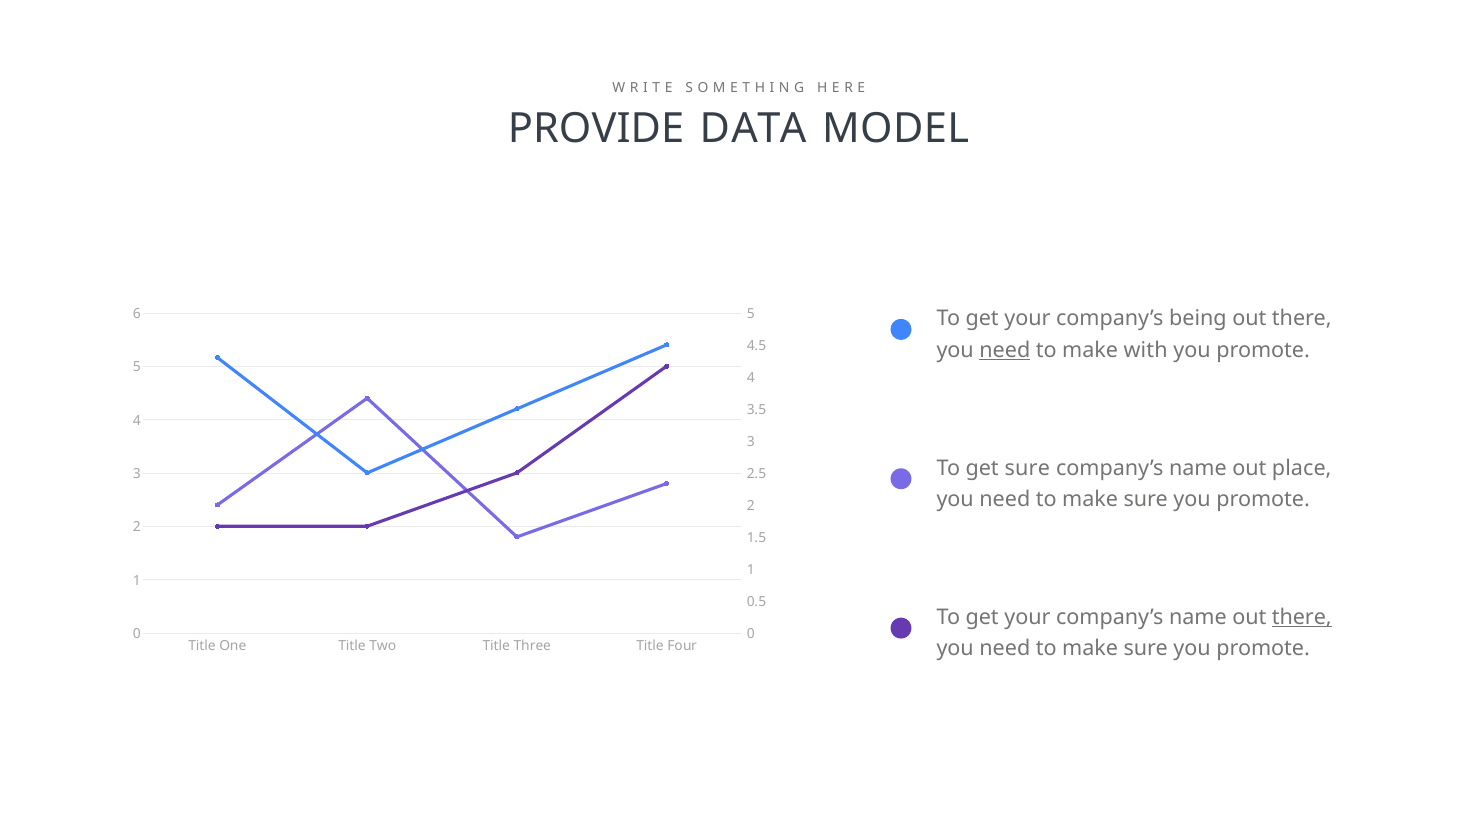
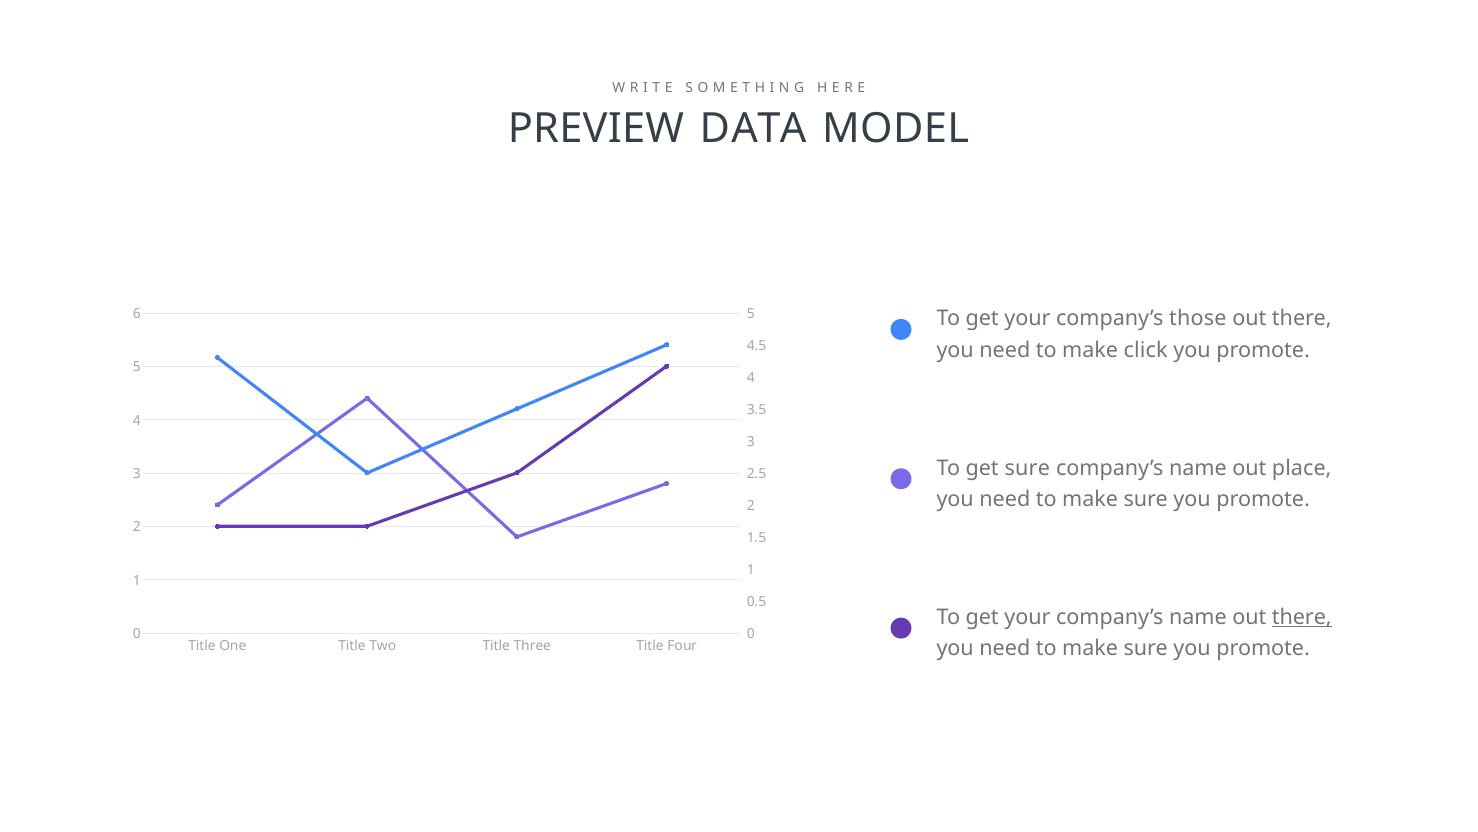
PROVIDE: PROVIDE -> PREVIEW
being: being -> those
need at (1005, 350) underline: present -> none
with: with -> click
